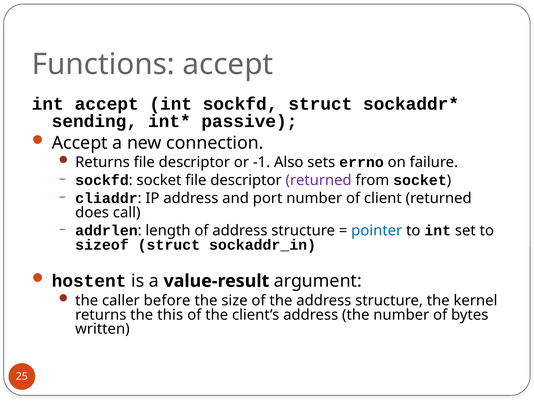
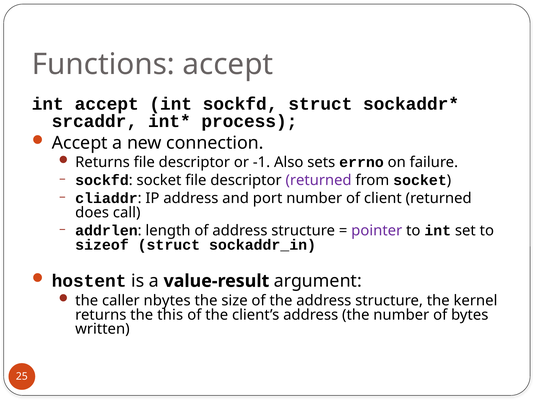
sending: sending -> srcaddr
passive: passive -> process
pointer colour: blue -> purple
before: before -> nbytes
